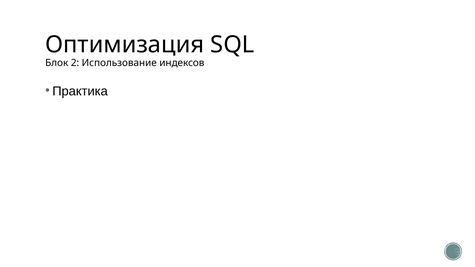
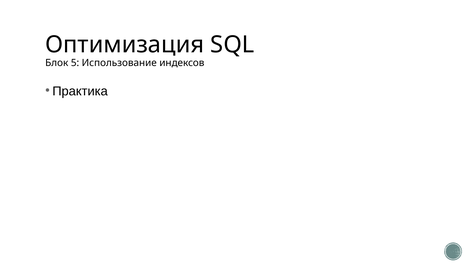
2: 2 -> 5
